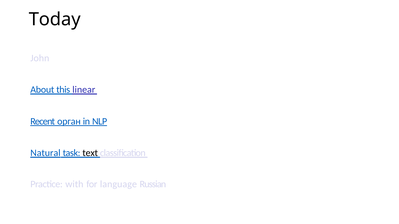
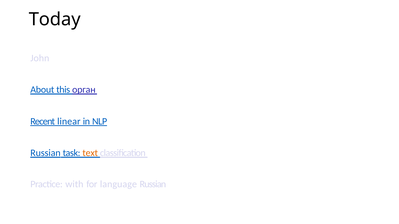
linear: linear -> орган
орган: орган -> linear
Natural at (45, 153): Natural -> Russian
text colour: black -> orange
